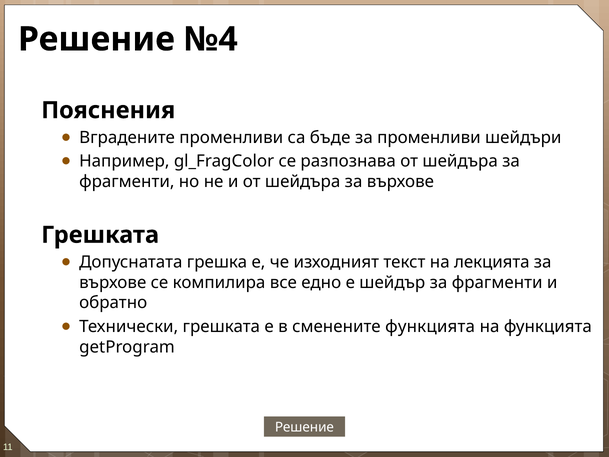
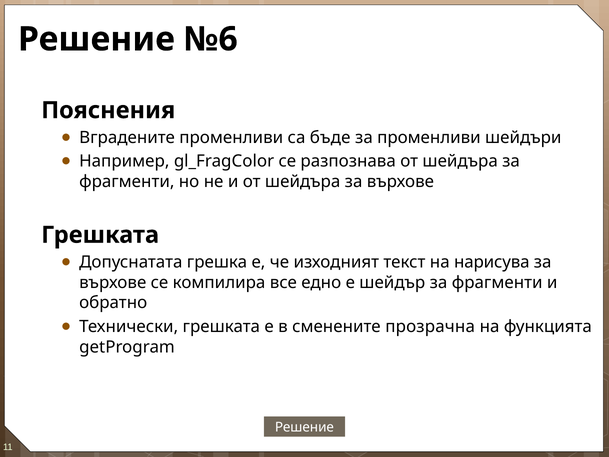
№4: №4 -> №6
лекцията: лекцията -> нарисува
сменените функцията: функцията -> прозрачна
